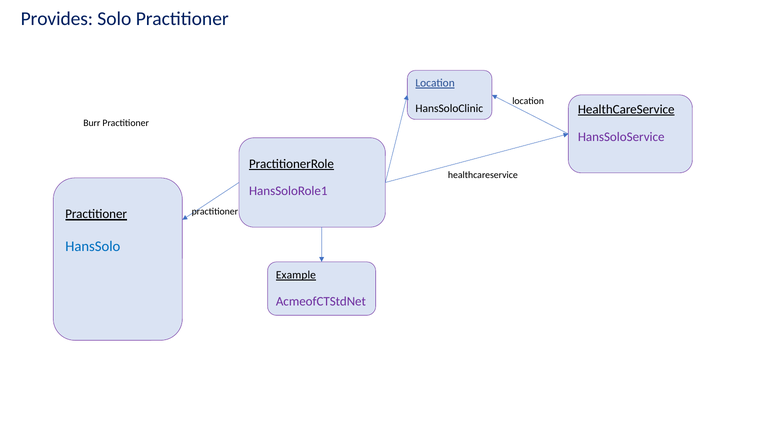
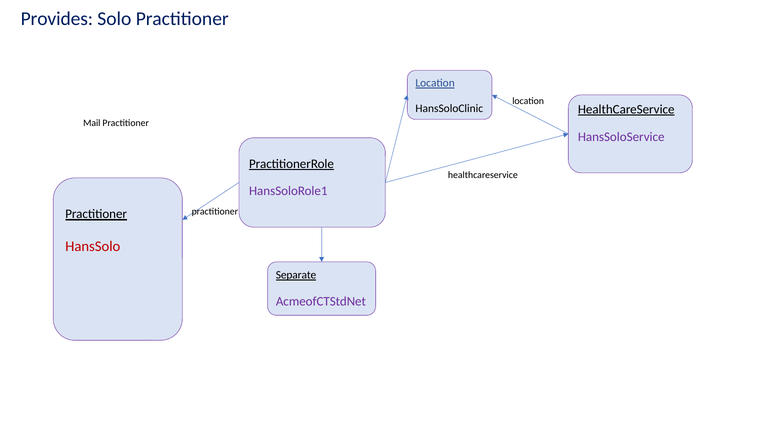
Burr: Burr -> Mail
HansSolo colour: blue -> red
Example: Example -> Separate
